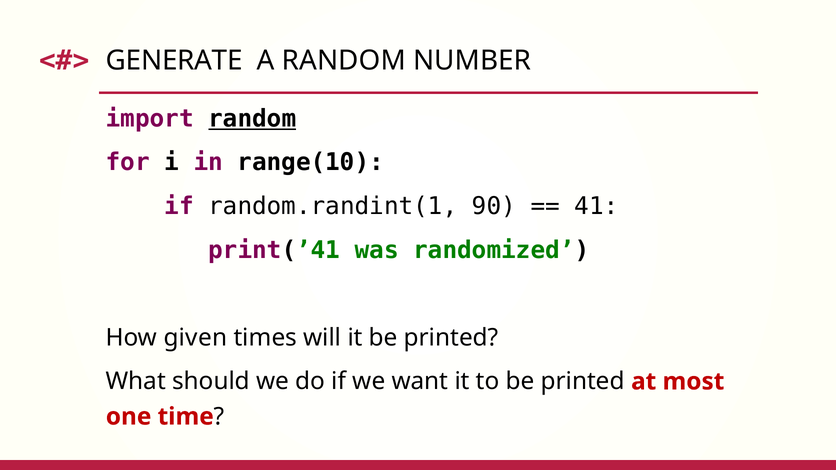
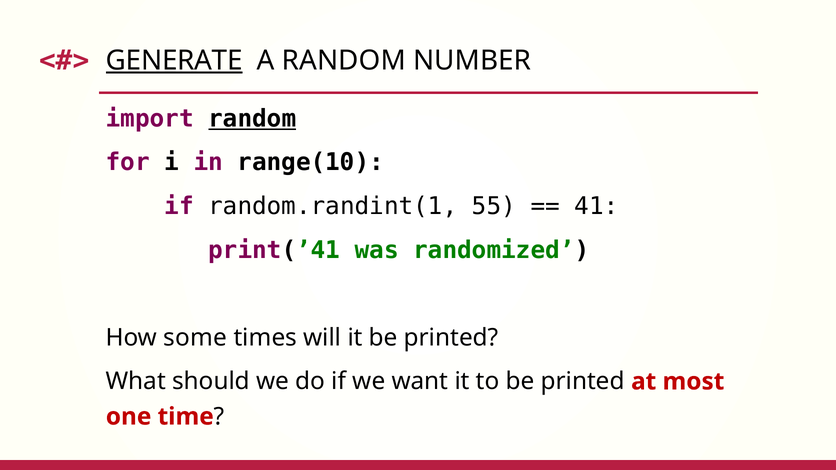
GENERATE underline: none -> present
90: 90 -> 55
given: given -> some
